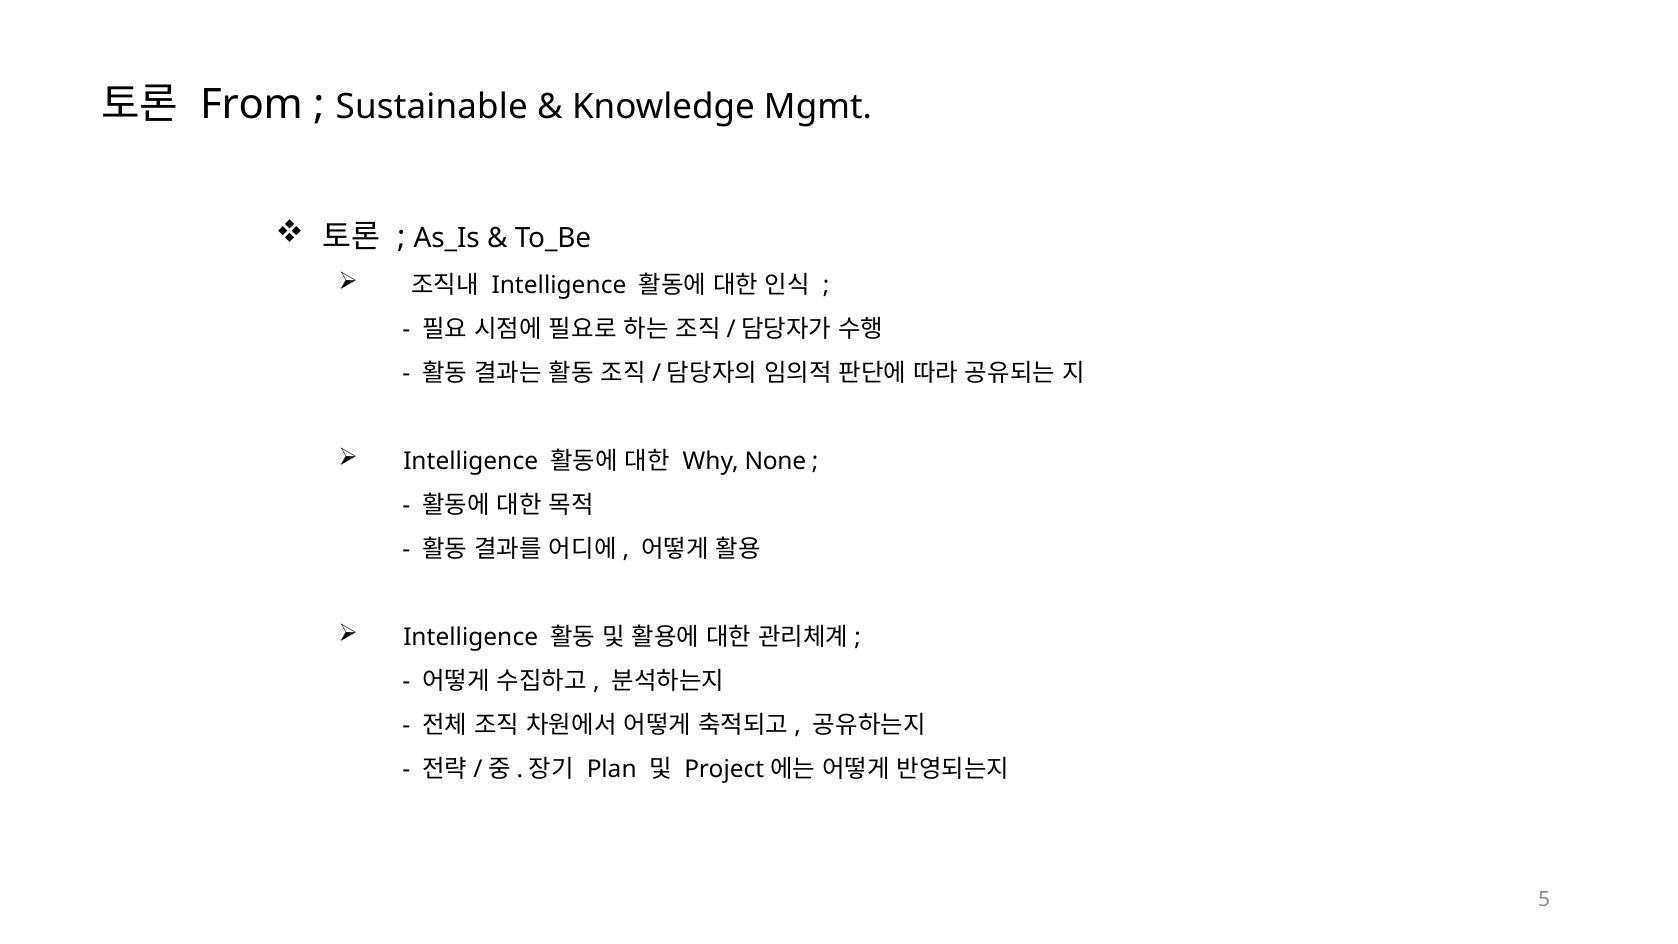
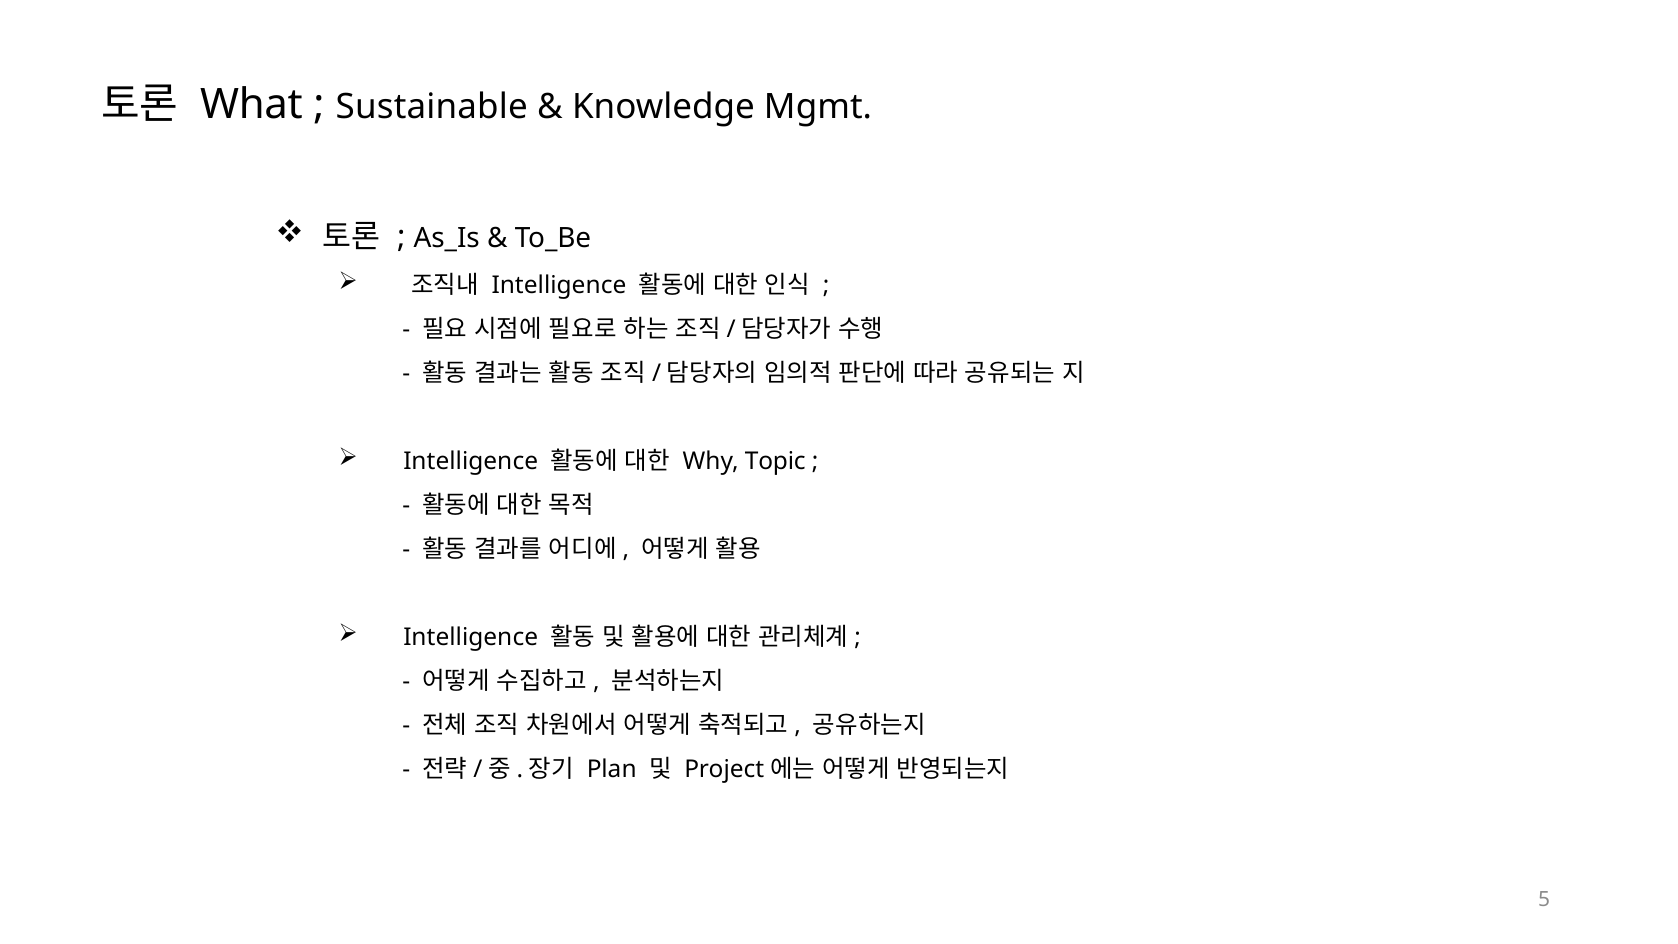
From: From -> What
None: None -> Topic
